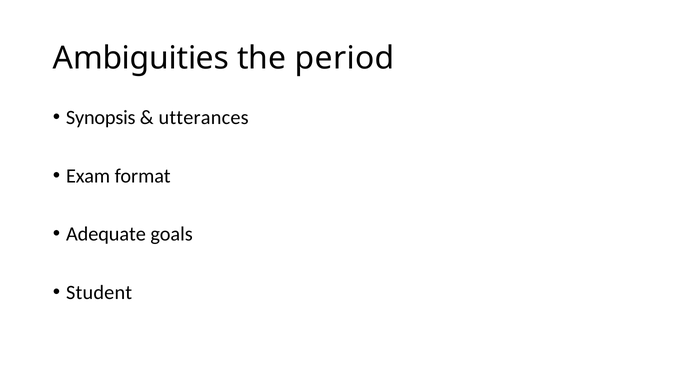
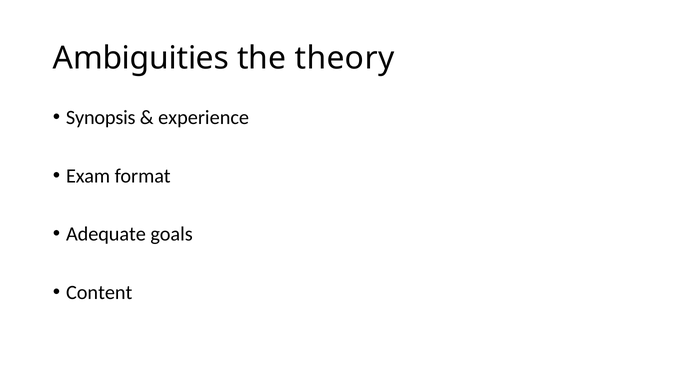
period: period -> theory
utterances: utterances -> experience
Student: Student -> Content
